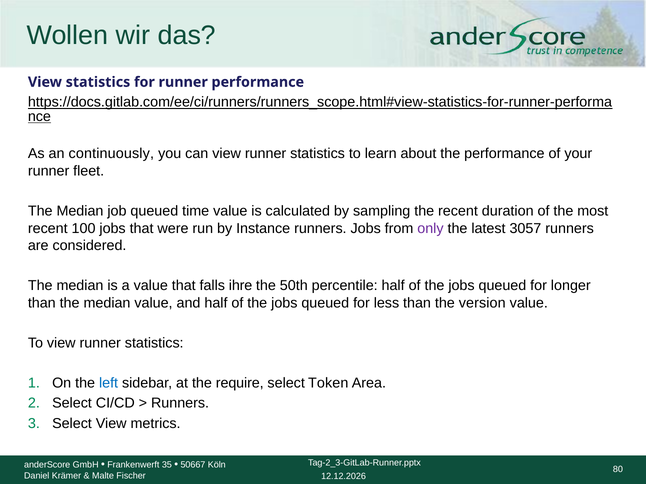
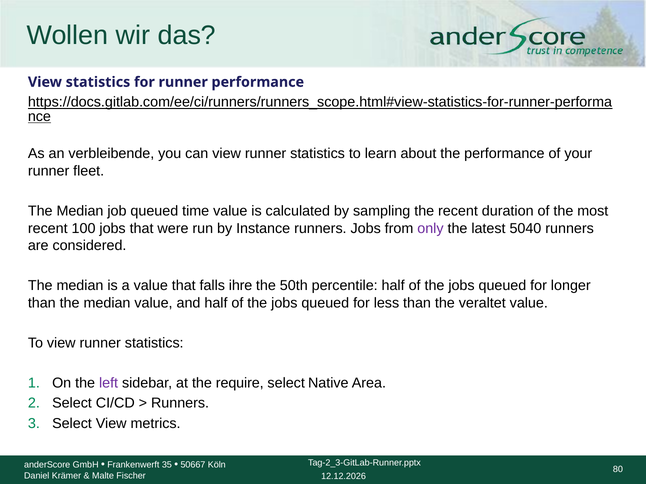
continuously: continuously -> verbleibende
3057: 3057 -> 5040
version: version -> veraltet
left colour: blue -> purple
Token: Token -> Native
